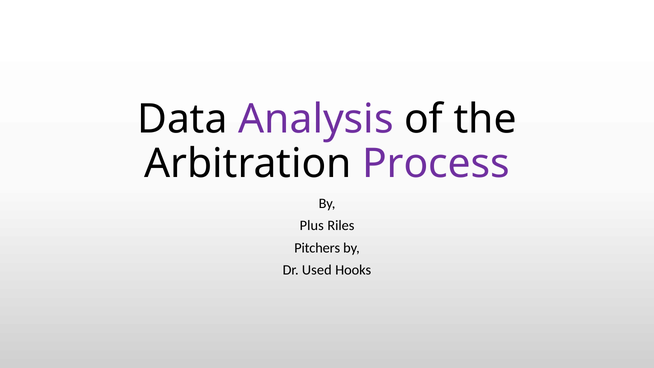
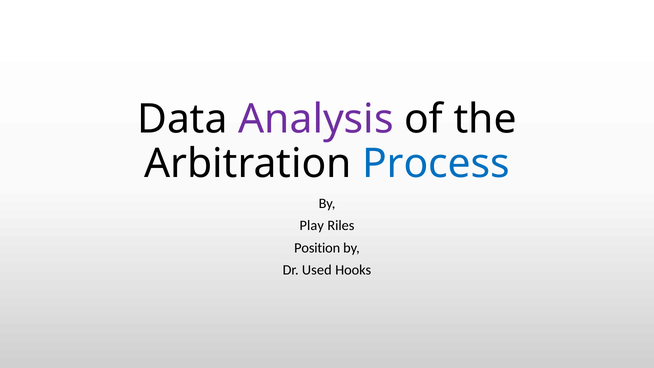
Process colour: purple -> blue
Plus: Plus -> Play
Pitchers: Pitchers -> Position
